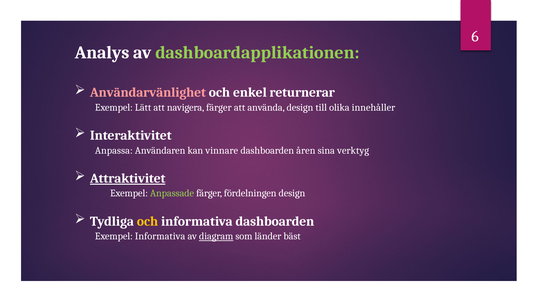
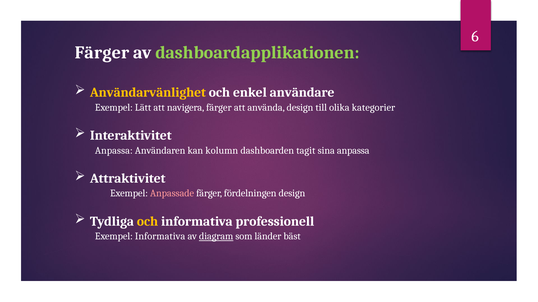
Analys at (102, 53): Analys -> Färger
Användarvänlighet colour: pink -> yellow
returnerar: returnerar -> användare
innehåller: innehåller -> kategorier
vinnare: vinnare -> kolumn
åren: åren -> tagit
sina verktyg: verktyg -> anpassa
Attraktivitet underline: present -> none
Anpassade colour: light green -> pink
informativa dashboarden: dashboarden -> professionell
